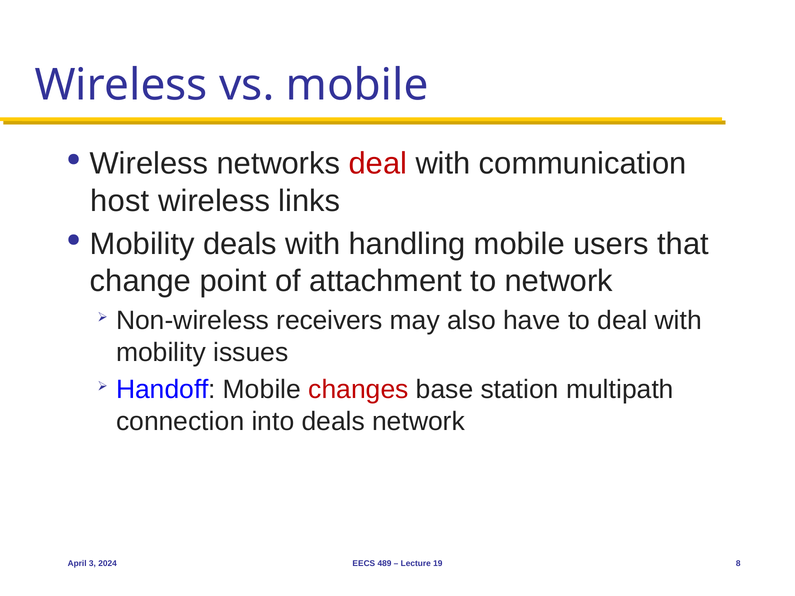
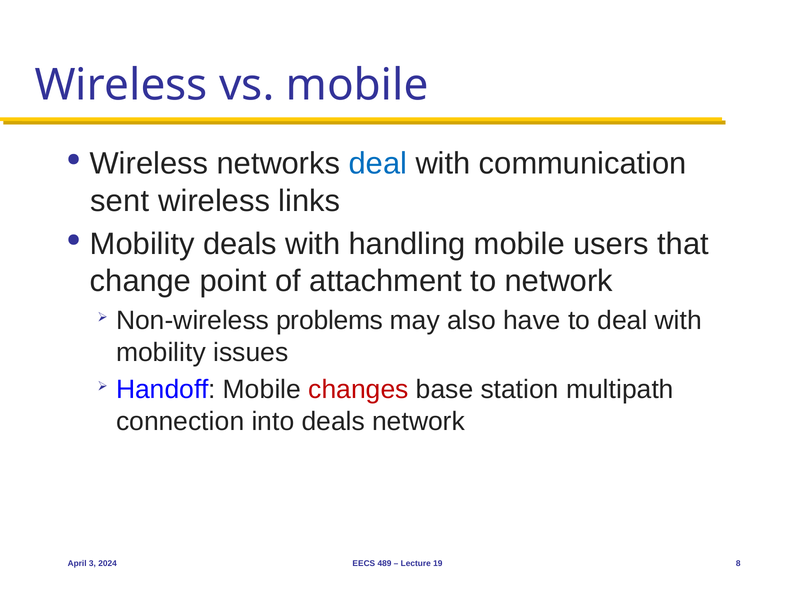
deal at (378, 164) colour: red -> blue
host: host -> sent
receivers: receivers -> problems
